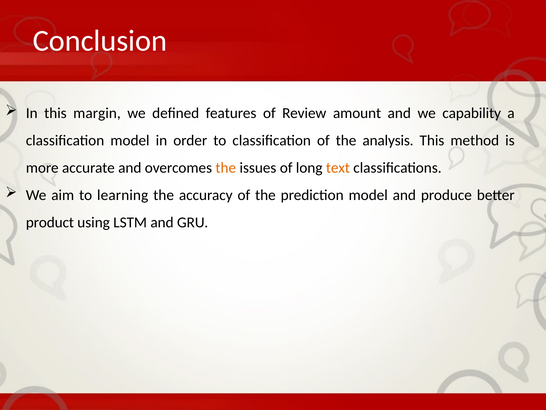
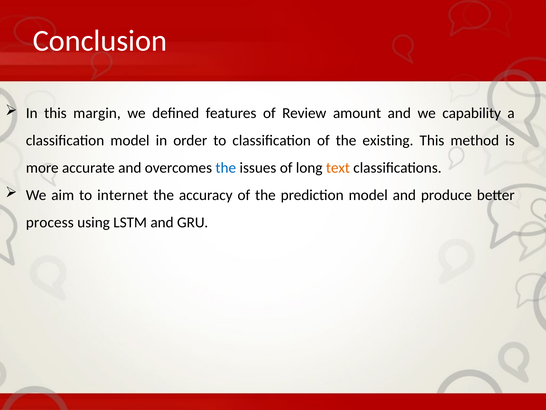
analysis: analysis -> existing
the at (226, 168) colour: orange -> blue
learning: learning -> internet
product: product -> process
